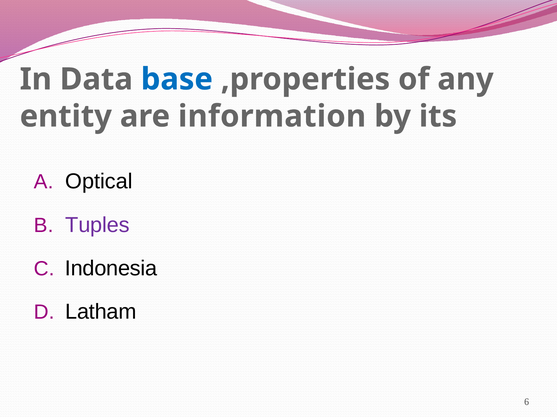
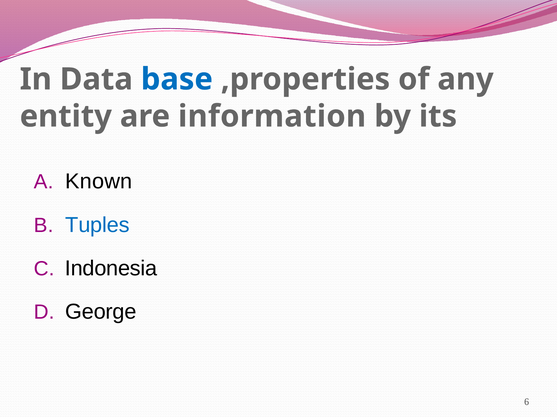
Optical: Optical -> Known
Tuples colour: purple -> blue
Latham: Latham -> George
